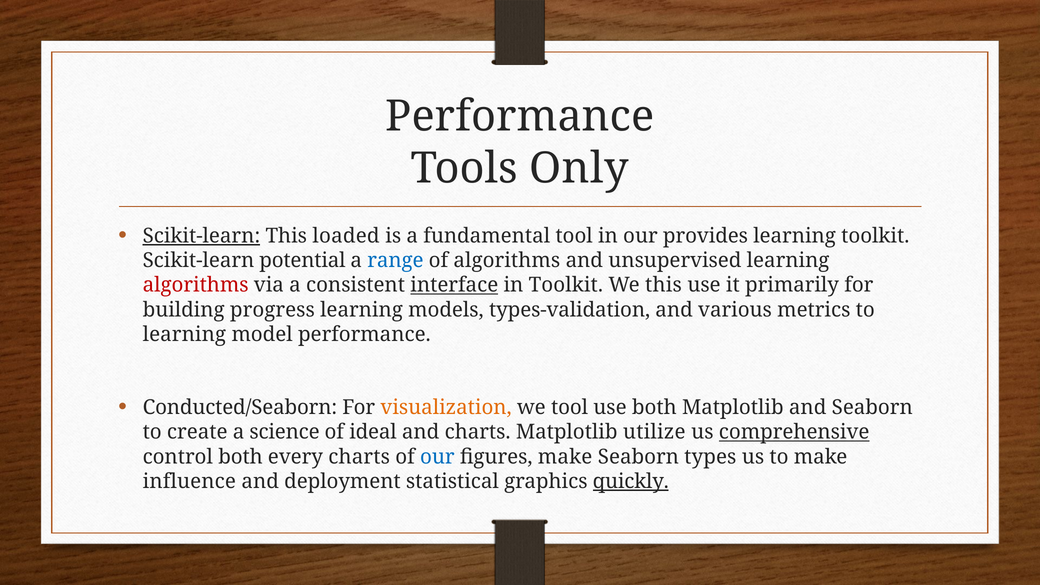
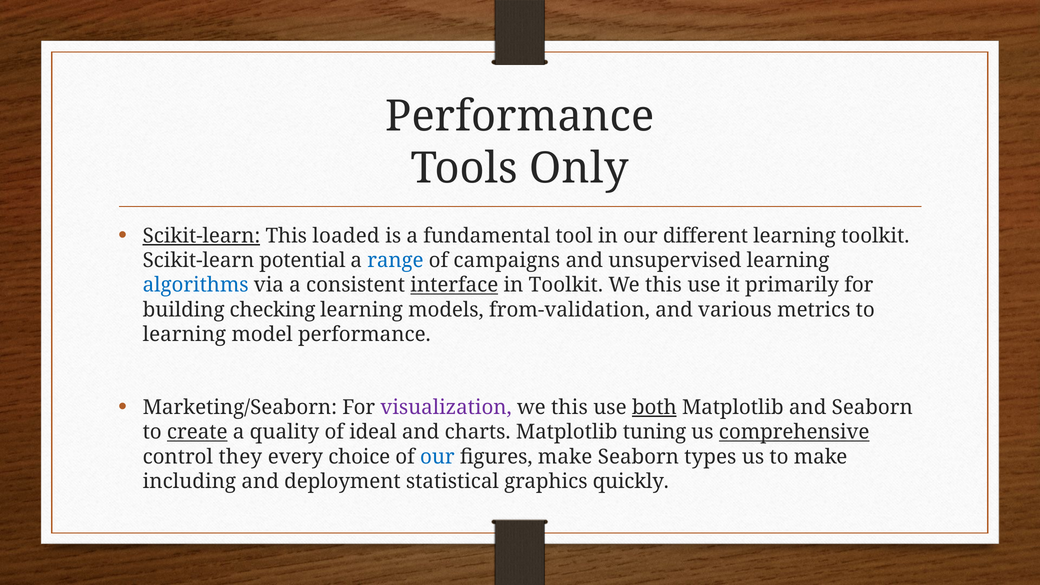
provides: provides -> different
of algorithms: algorithms -> campaigns
algorithms at (196, 285) colour: red -> blue
progress: progress -> checking
types-validation: types-validation -> from-validation
Conducted/Seaborn: Conducted/Seaborn -> Marketing/Seaborn
visualization colour: orange -> purple
tool at (570, 407): tool -> this
both at (654, 407) underline: none -> present
create underline: none -> present
science: science -> quality
utilize: utilize -> tuning
control both: both -> they
every charts: charts -> choice
influence: influence -> including
quickly underline: present -> none
